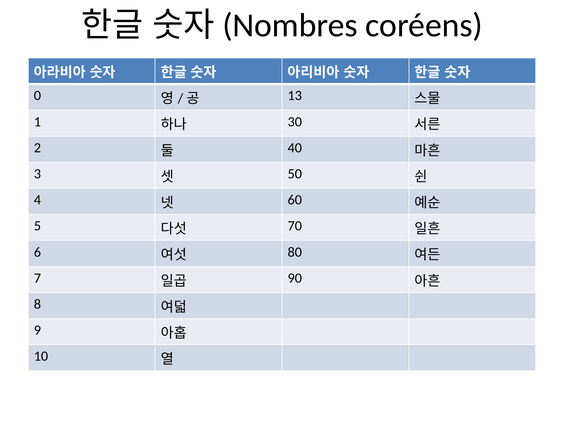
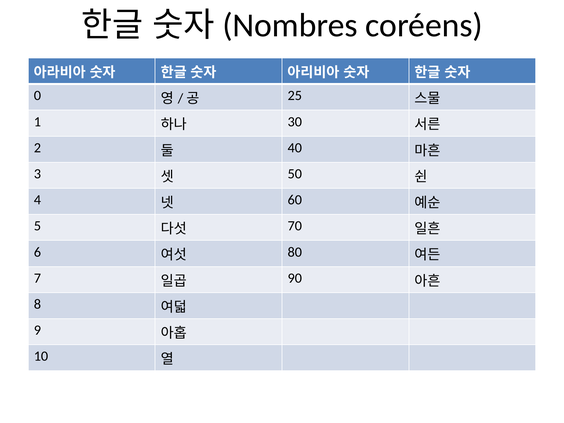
13: 13 -> 25
